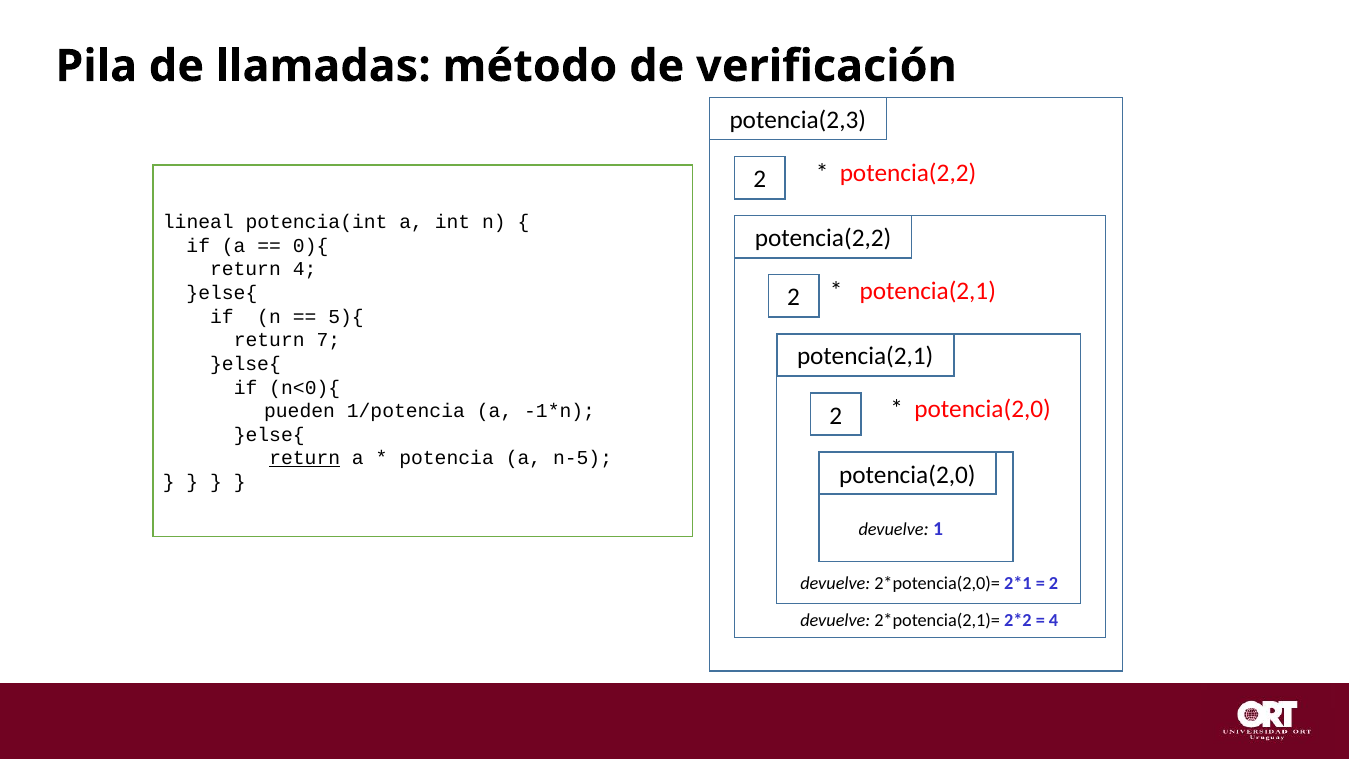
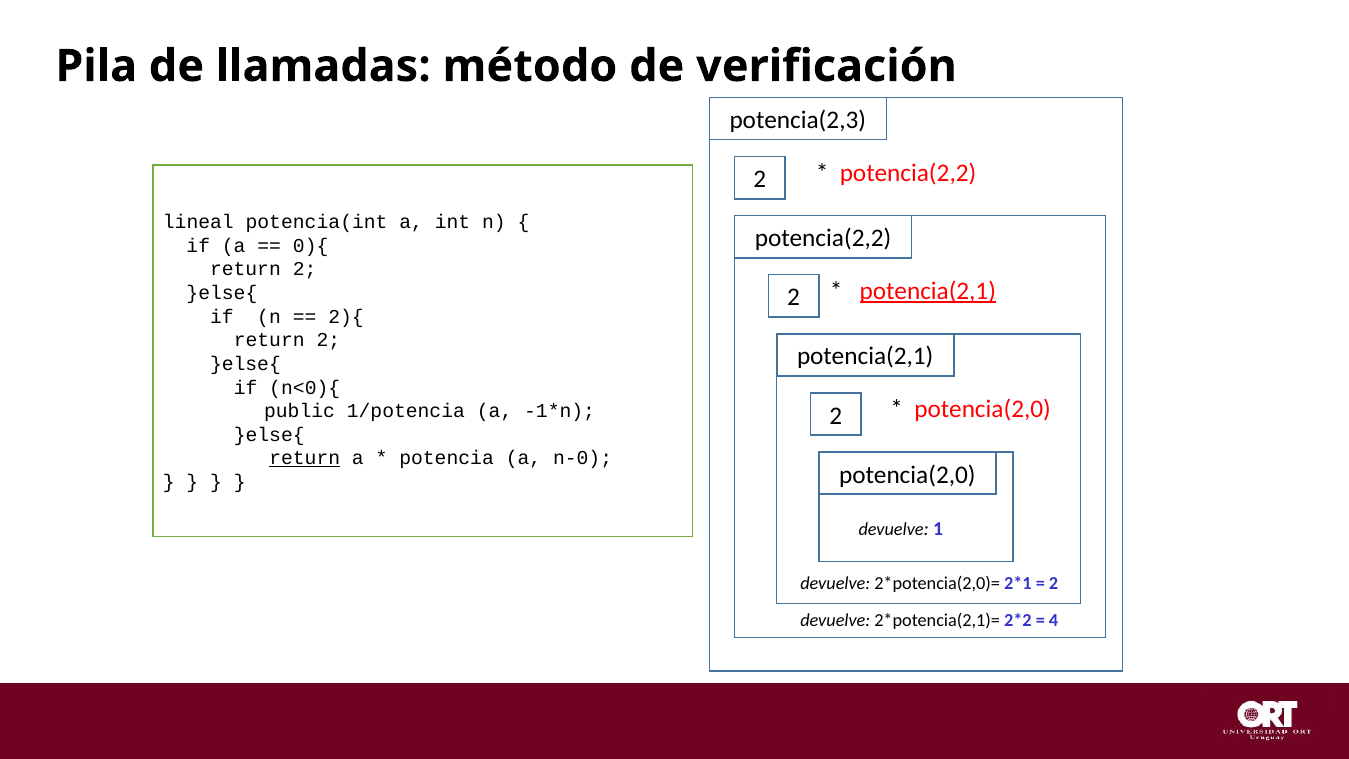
4 at (305, 269): 4 -> 2
potencia(2,1 at (928, 291) underline: none -> present
5){: 5){ -> 2){
7 at (328, 340): 7 -> 2
pueden: pueden -> public
n-5: n-5 -> n-0
